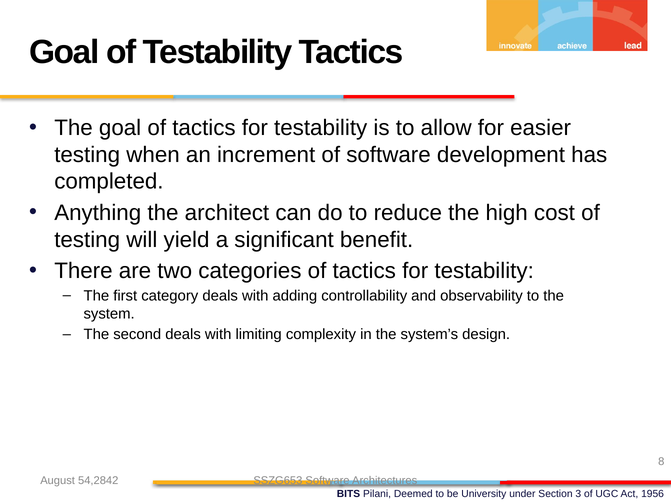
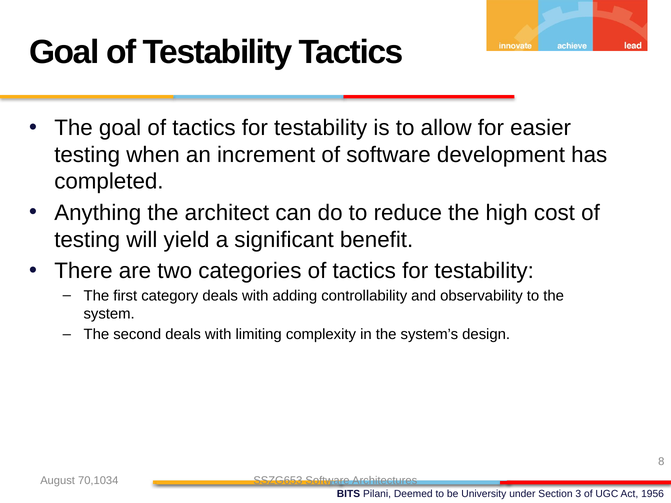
54,2842: 54,2842 -> 70,1034
